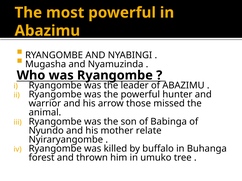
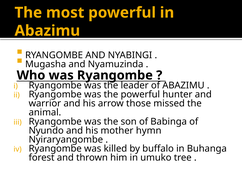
relate: relate -> hymn
